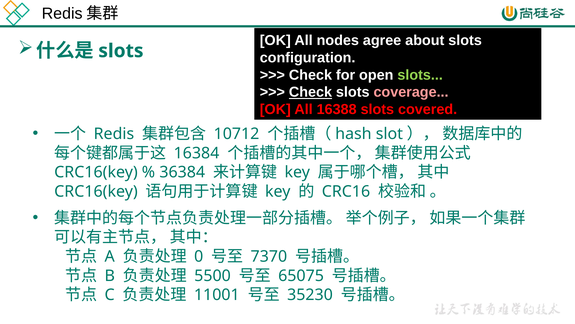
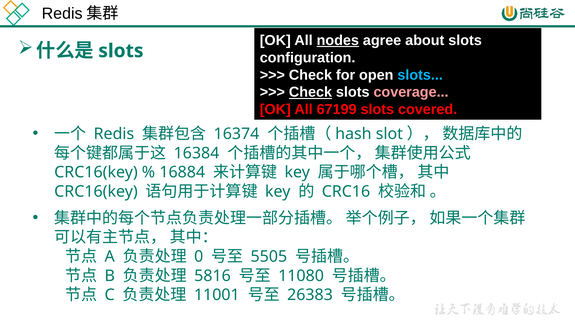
nodes underline: none -> present
slots at (420, 75) colour: light green -> light blue
16388: 16388 -> 67199
10712: 10712 -> 16374
36384: 36384 -> 16884
7370: 7370 -> 5505
5500: 5500 -> 5816
65075: 65075 -> 11080
35230: 35230 -> 26383
